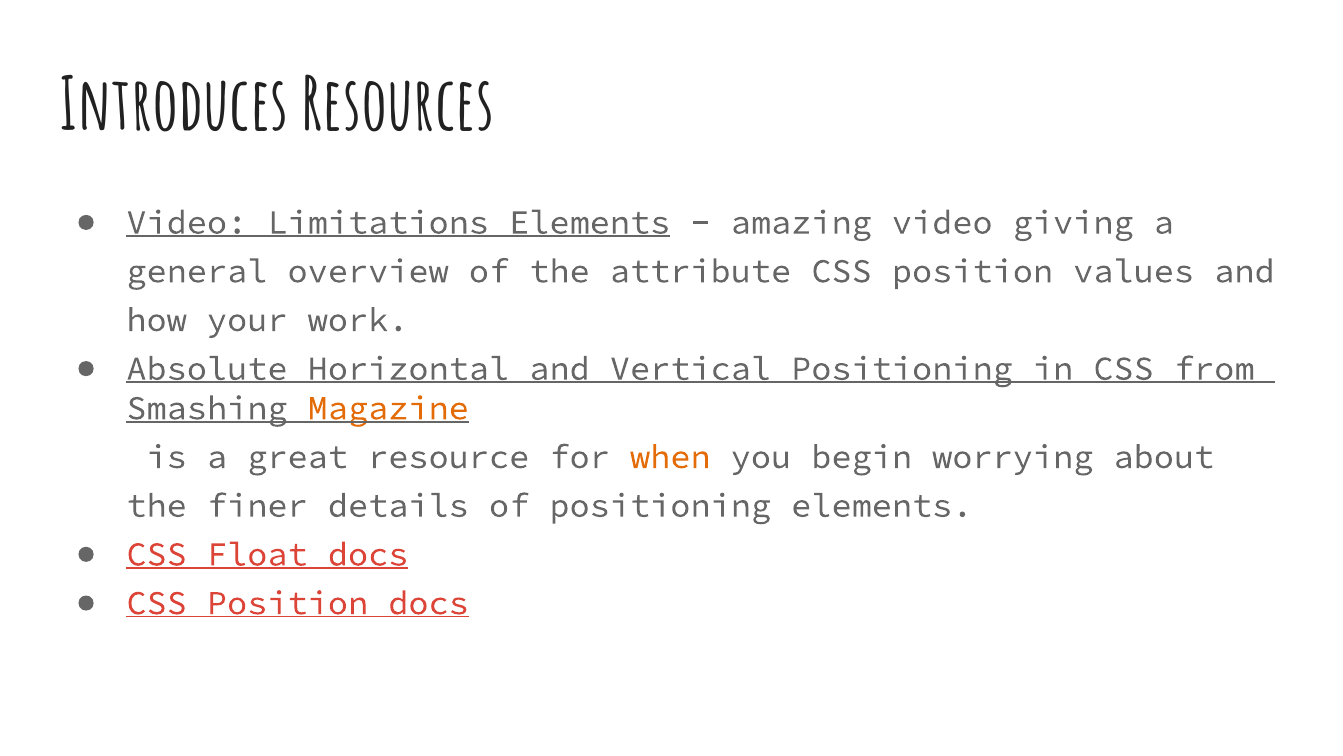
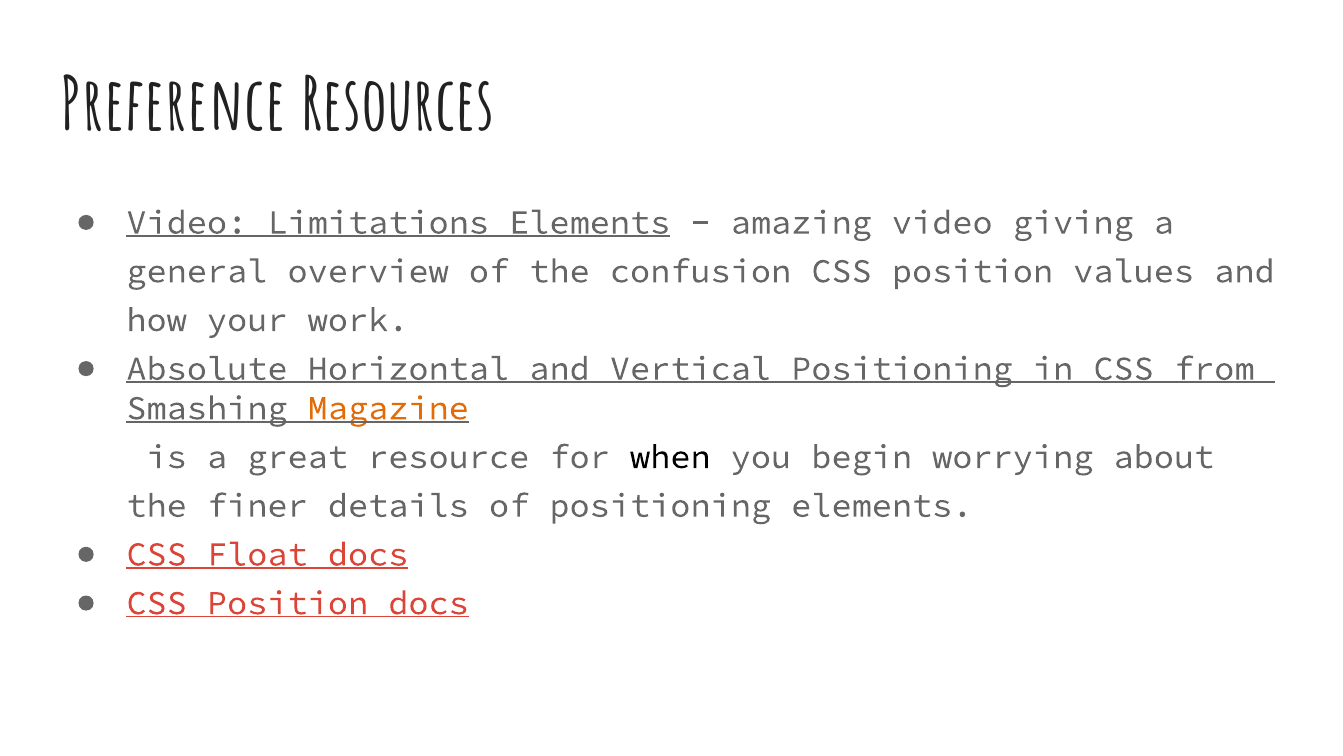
Introduces: Introduces -> Preference
attribute: attribute -> confusion
when colour: orange -> black
